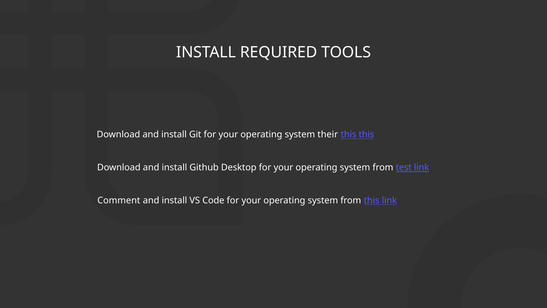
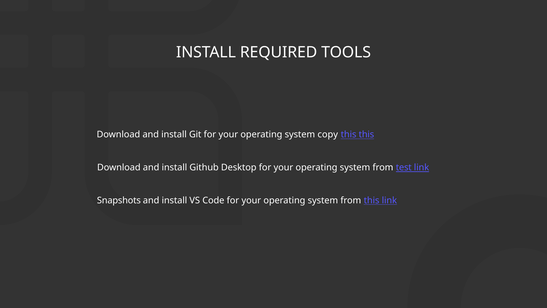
their: their -> copy
Comment: Comment -> Snapshots
